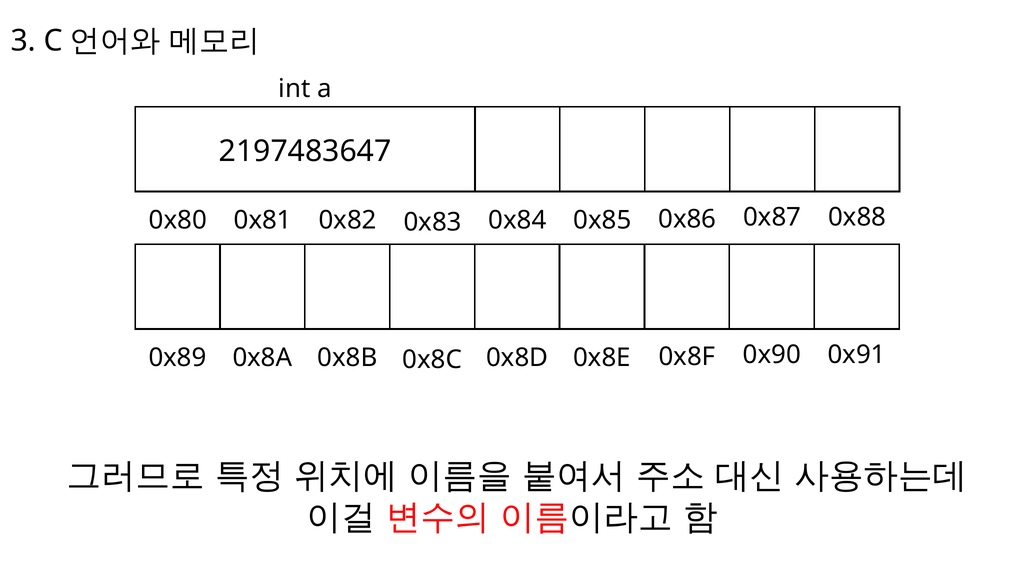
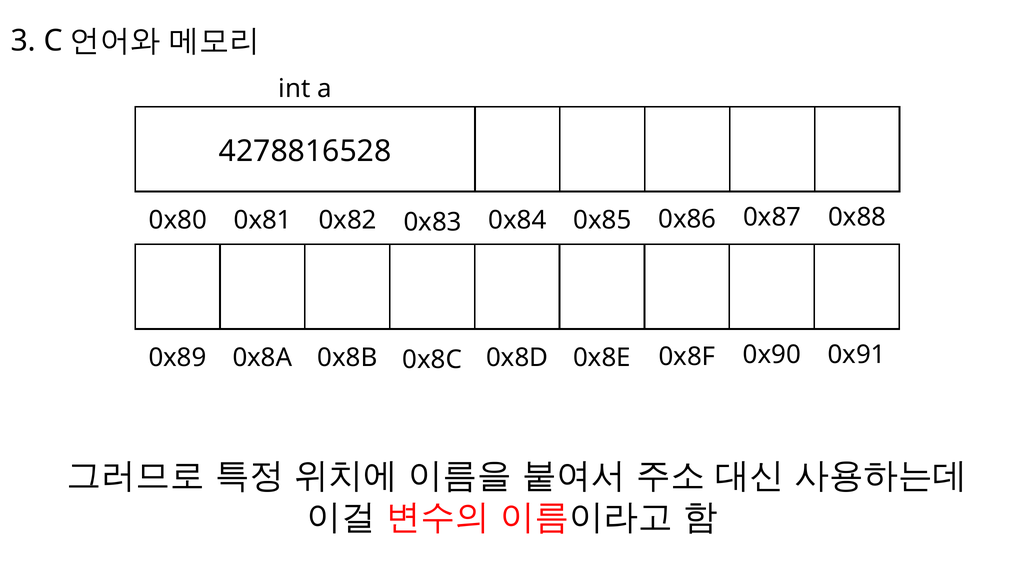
2197483647: 2197483647 -> 4278816528
